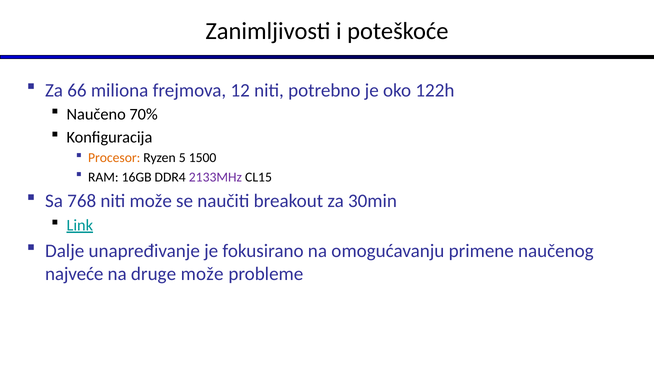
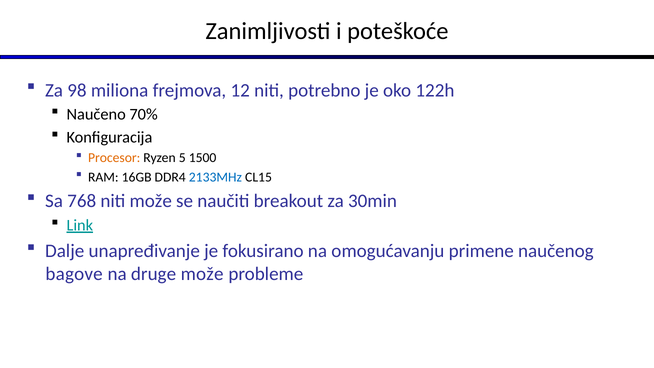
66: 66 -> 98
2133MHz colour: purple -> blue
najveće: najveće -> bagove
